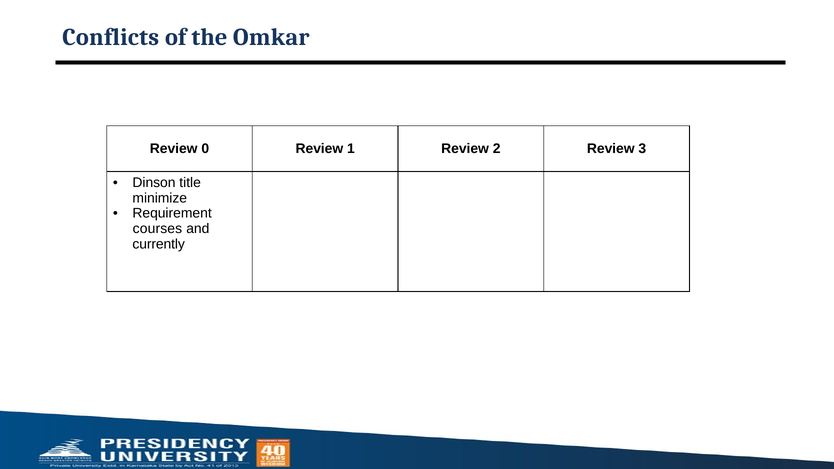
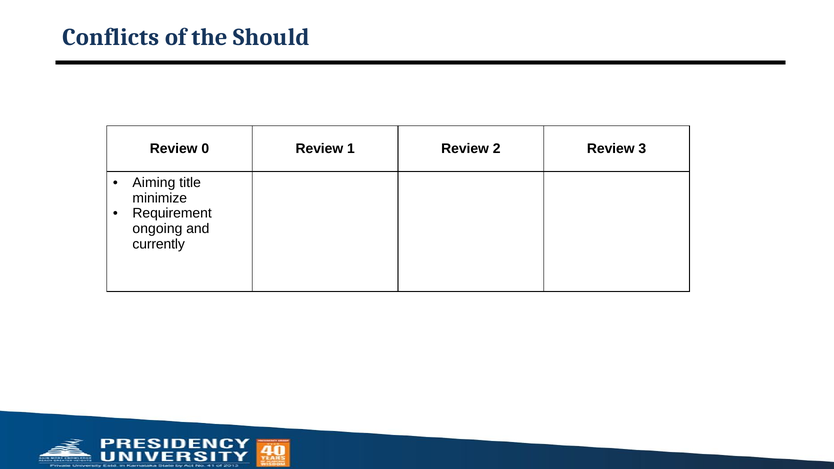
Omkar: Omkar -> Should
Dinson: Dinson -> Aiming
courses: courses -> ongoing
